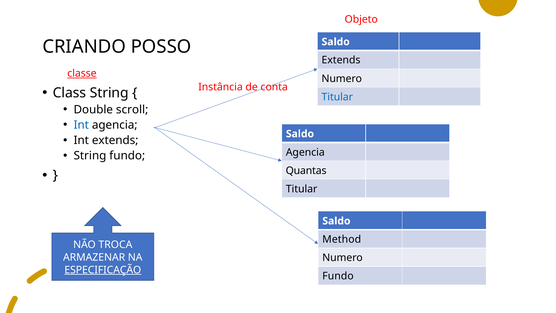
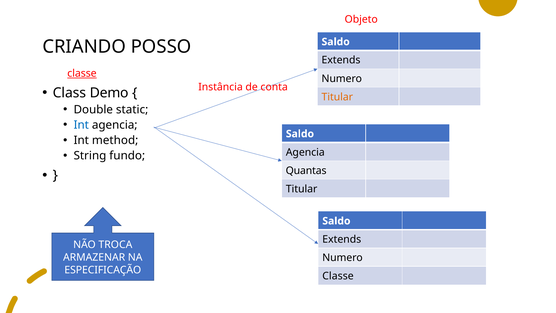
Class String: String -> Demo
Titular at (337, 97) colour: blue -> orange
scroll: scroll -> static
Int extends: extends -> method
Method at (342, 239): Method -> Extends
ESPECIFICAÇÃO underline: present -> none
Fundo at (338, 276): Fundo -> Classe
